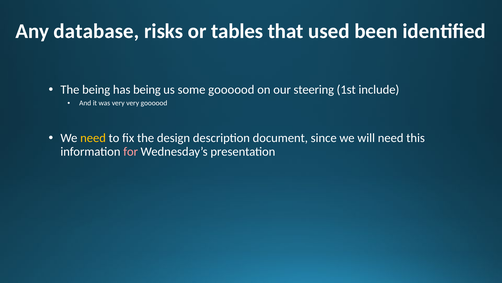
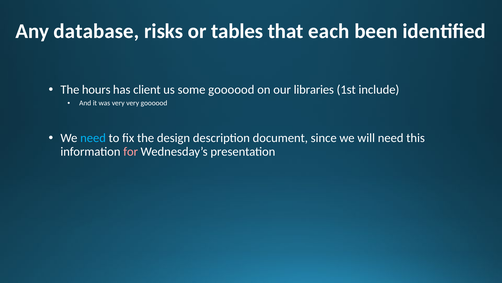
used: used -> each
The being: being -> hours
has being: being -> client
steering: steering -> libraries
need at (93, 138) colour: yellow -> light blue
